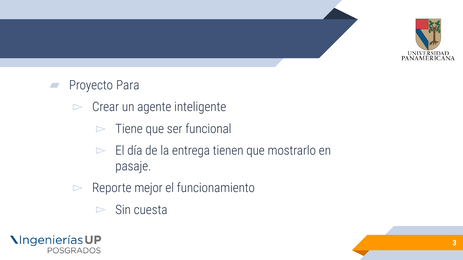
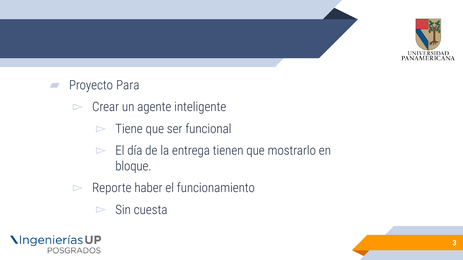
pasaje: pasaje -> bloque
mejor: mejor -> haber
